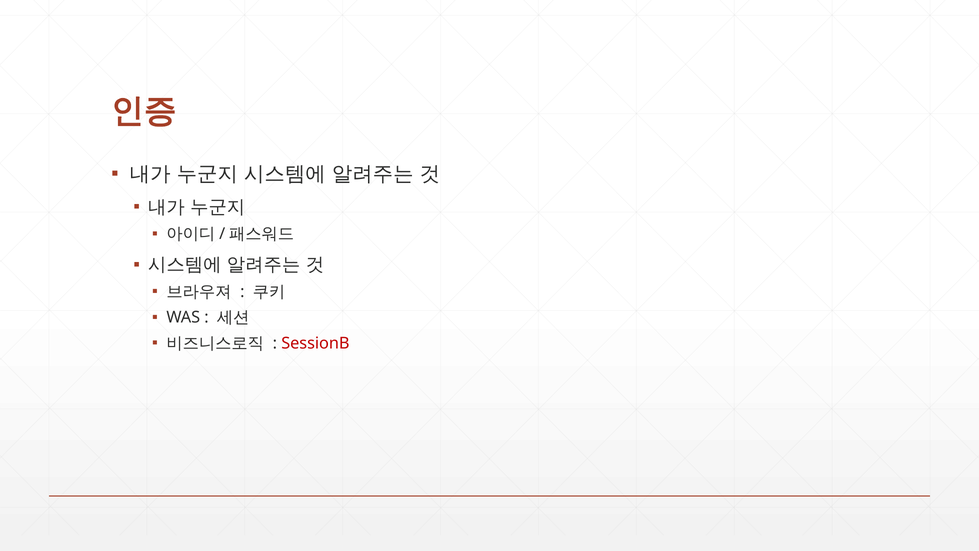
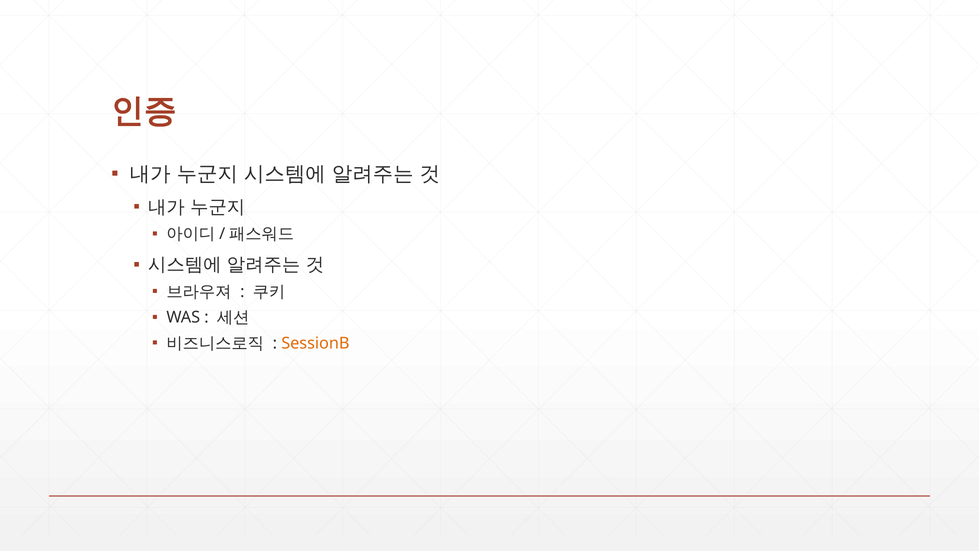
SessionB colour: red -> orange
